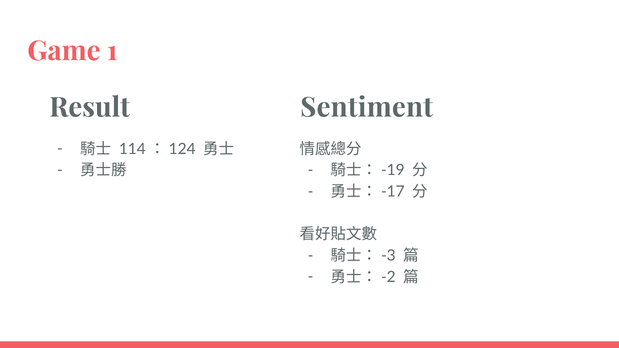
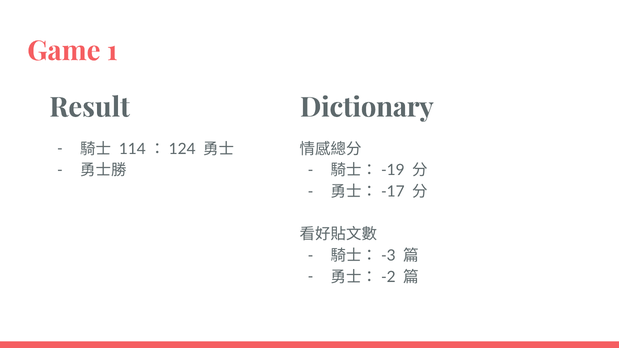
Sentiment: Sentiment -> Dictionary
